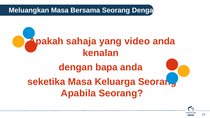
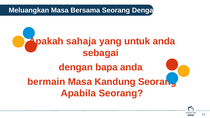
video: video -> untuk
kenalan: kenalan -> sebagai
seketika: seketika -> bermain
Keluarga: Keluarga -> Kandung
